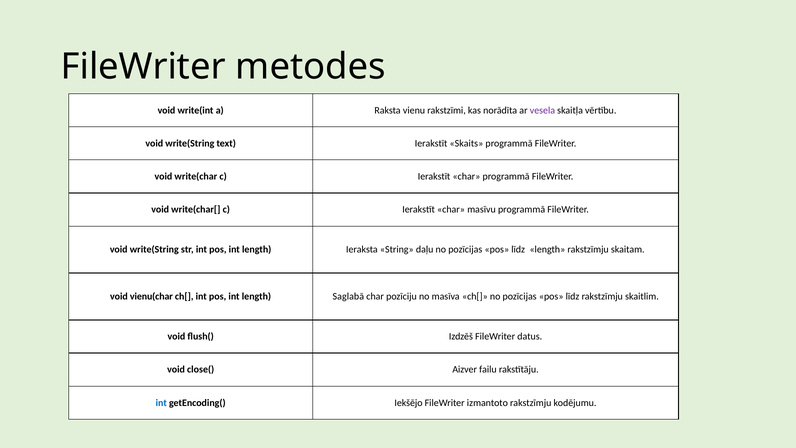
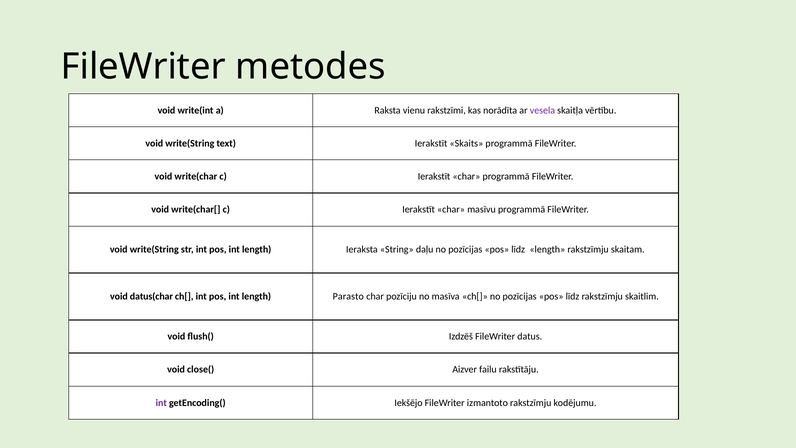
vienu(char: vienu(char -> datus(char
Saglabā: Saglabā -> Parasto
int at (161, 403) colour: blue -> purple
